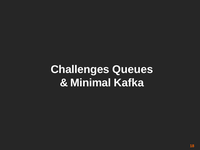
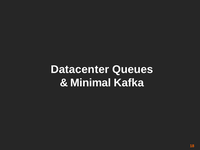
Challenges: Challenges -> Datacenter
